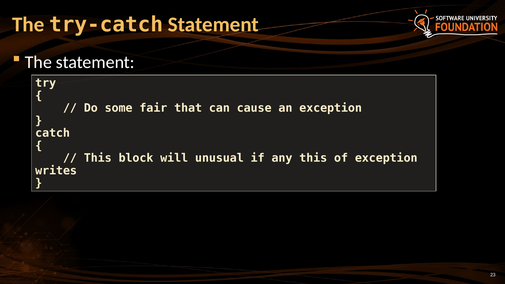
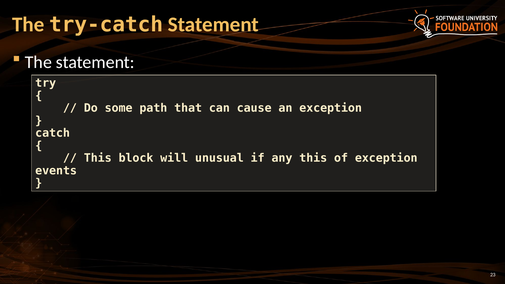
fair: fair -> path
writes: writes -> events
